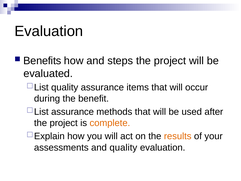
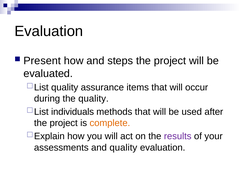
Benefits: Benefits -> Present
the benefit: benefit -> quality
assurance at (73, 112): assurance -> individuals
results colour: orange -> purple
